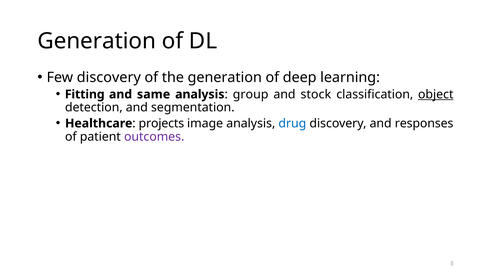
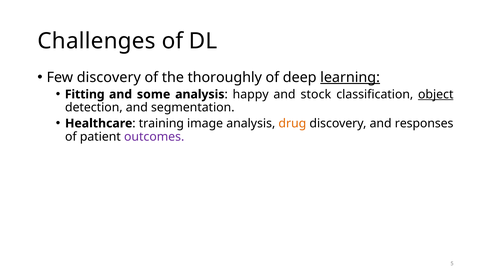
Generation at (97, 41): Generation -> Challenges
the generation: generation -> thoroughly
learning underline: none -> present
same: same -> some
group: group -> happy
projects: projects -> training
drug colour: blue -> orange
